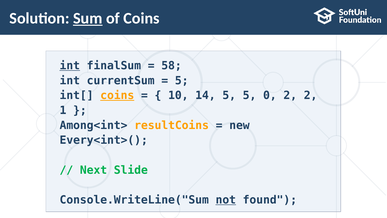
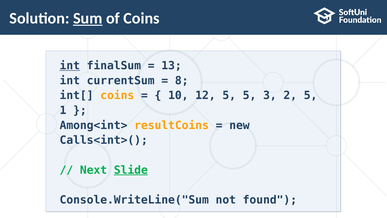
58: 58 -> 13
5 at (182, 80): 5 -> 8
coins at (117, 95) underline: present -> none
14: 14 -> 12
0: 0 -> 3
2 2: 2 -> 5
Every<int>(: Every<int>( -> Calls<int>(
Slide underline: none -> present
not underline: present -> none
